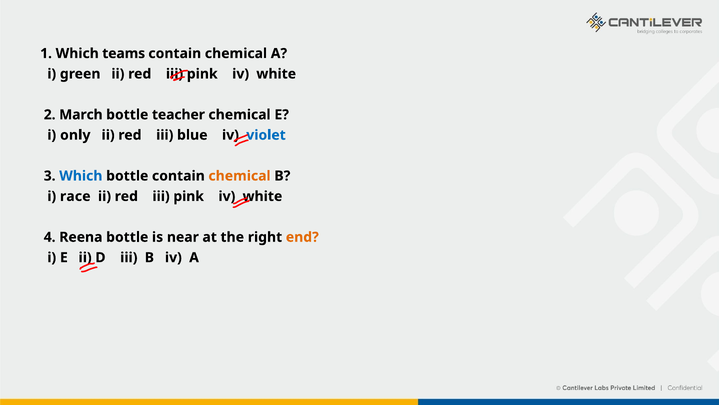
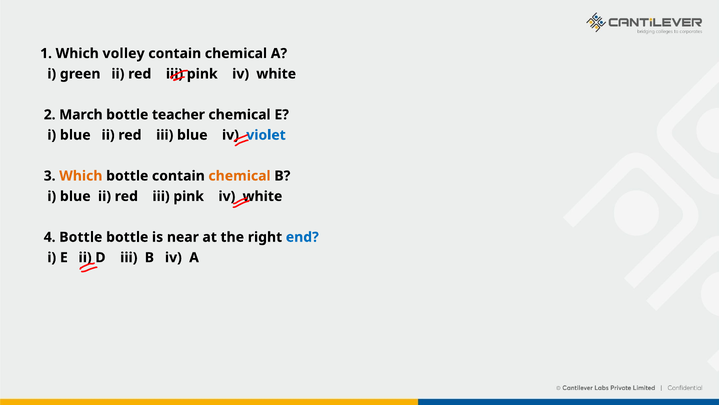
teams: teams -> volley
only at (75, 135): only -> blue
Which at (81, 176) colour: blue -> orange
race at (75, 196): race -> blue
4 Reena: Reena -> Bottle
end colour: orange -> blue
